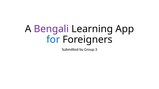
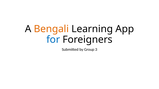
Bengali colour: purple -> orange
